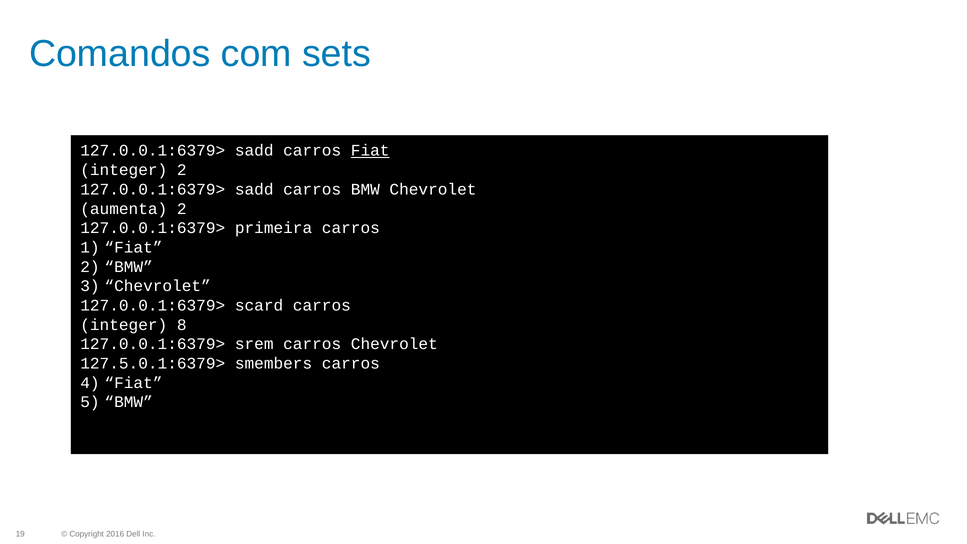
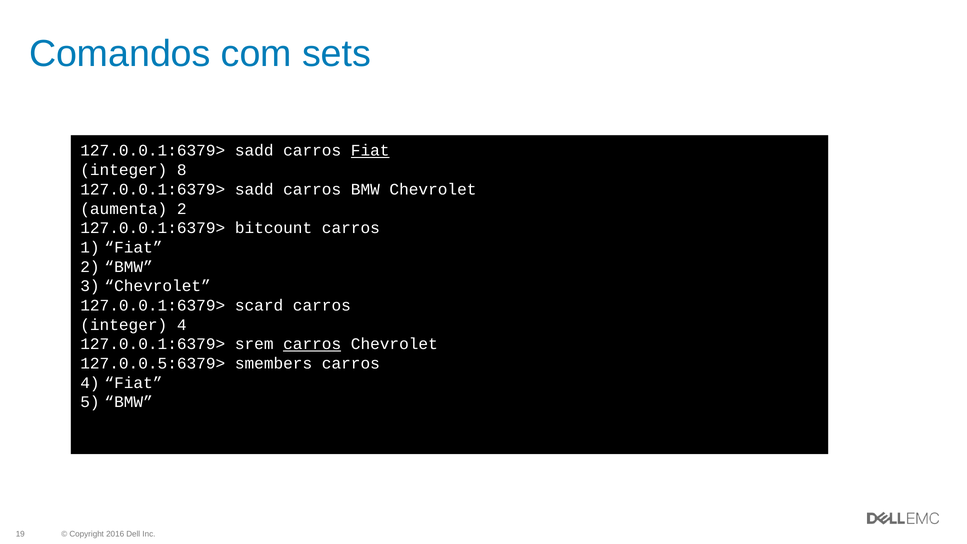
integer 2: 2 -> 8
primeira: primeira -> bitcount
integer 8: 8 -> 4
carros at (312, 344) underline: none -> present
127.5.0.1:6379>: 127.5.0.1:6379> -> 127.0.0.5:6379>
